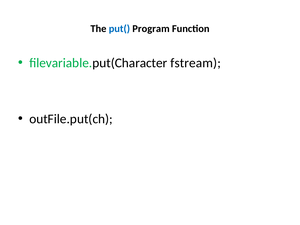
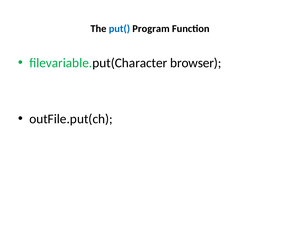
fstream: fstream -> browser
